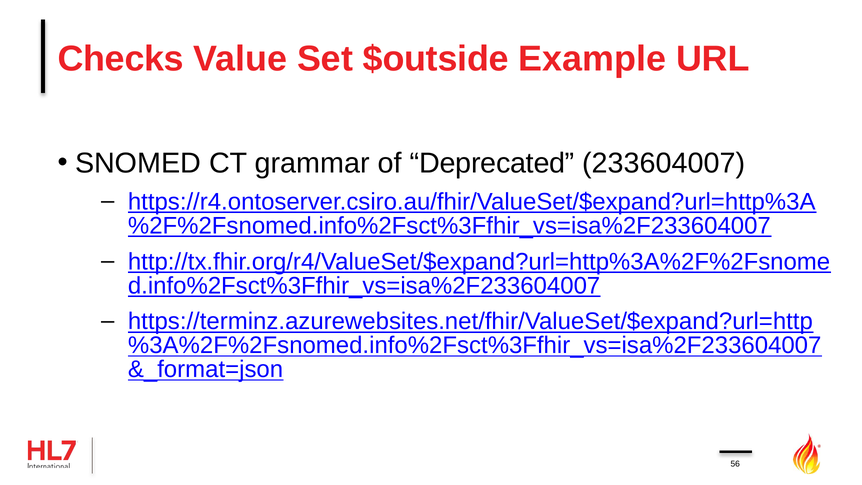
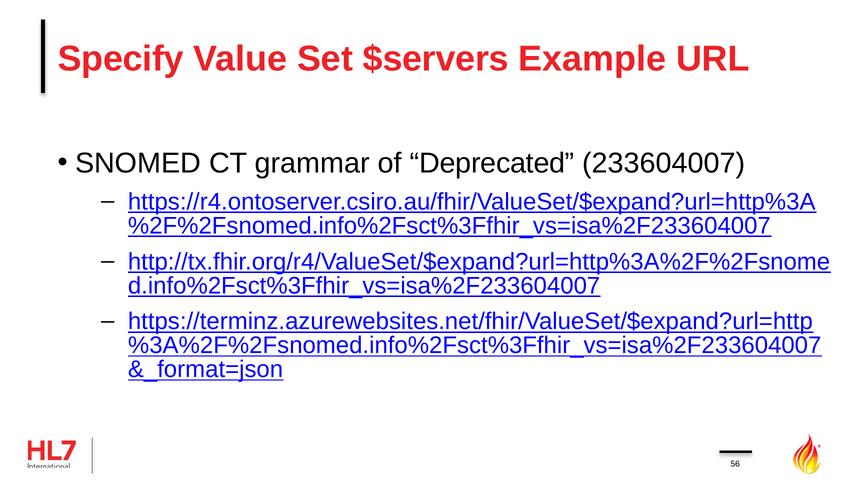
Checks: Checks -> Specify
$outside: $outside -> $servers
